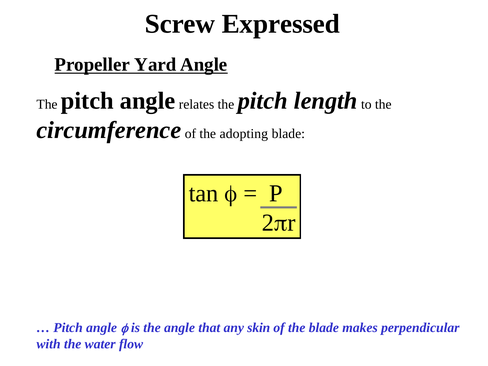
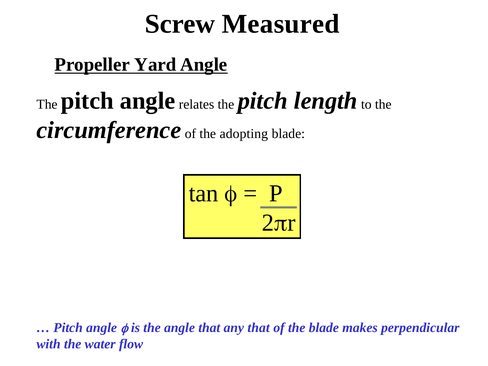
Expressed: Expressed -> Measured
any skin: skin -> that
